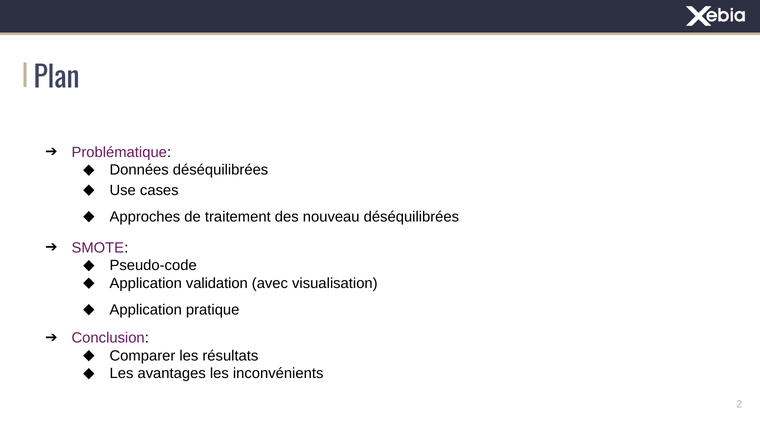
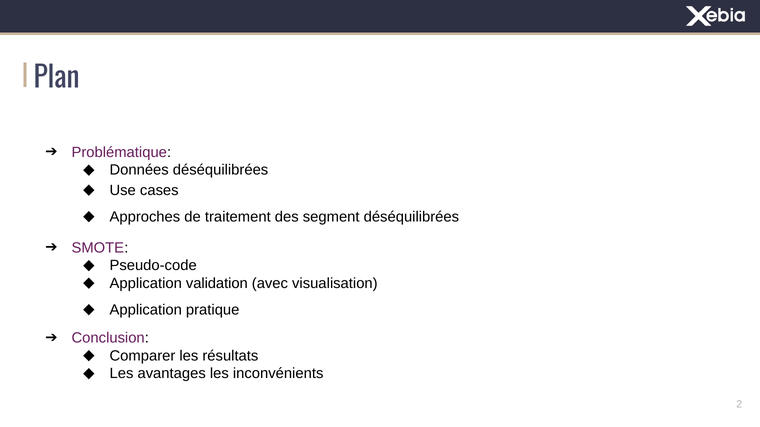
nouveau: nouveau -> segment
